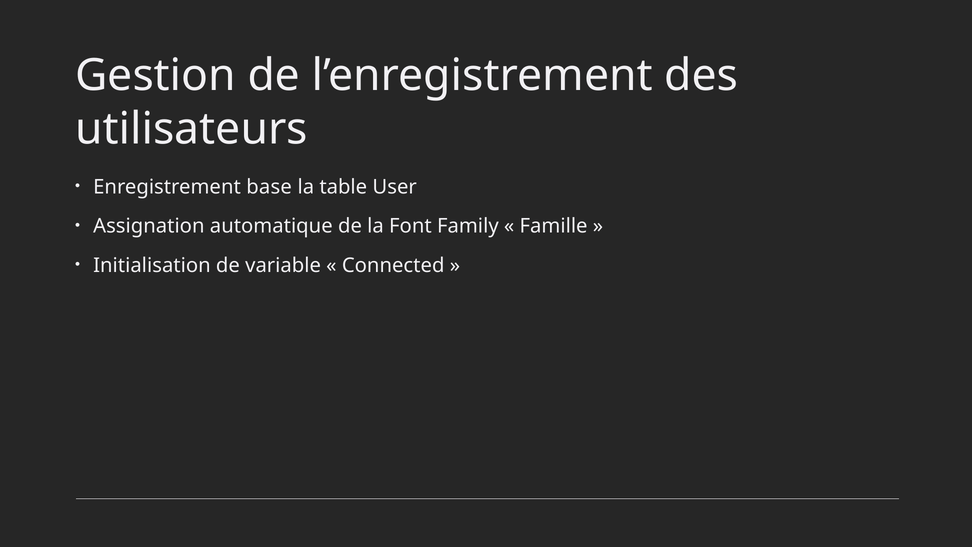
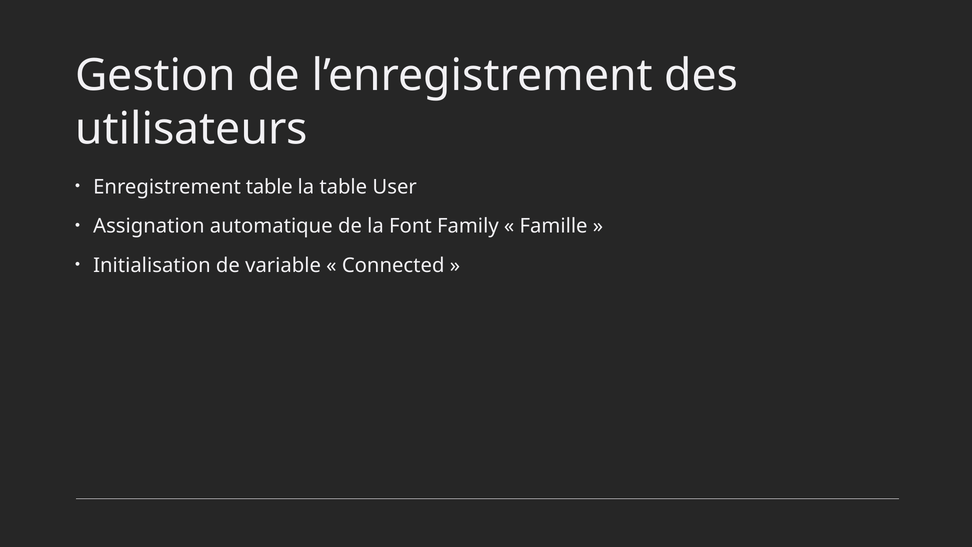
Enregistrement base: base -> table
